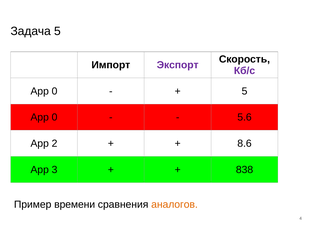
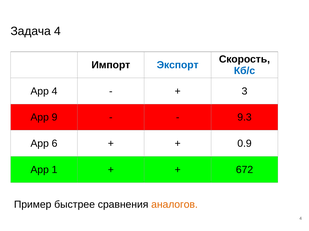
Задача 5: 5 -> 4
Экспорт colour: purple -> blue
Кб/с colour: purple -> blue
0 at (55, 91): 0 -> 4
5 at (245, 91): 5 -> 3
0 at (55, 118): 0 -> 9
5.6: 5.6 -> 9.3
2: 2 -> 6
8.6: 8.6 -> 0.9
3: 3 -> 1
838: 838 -> 672
времени: времени -> быстрее
